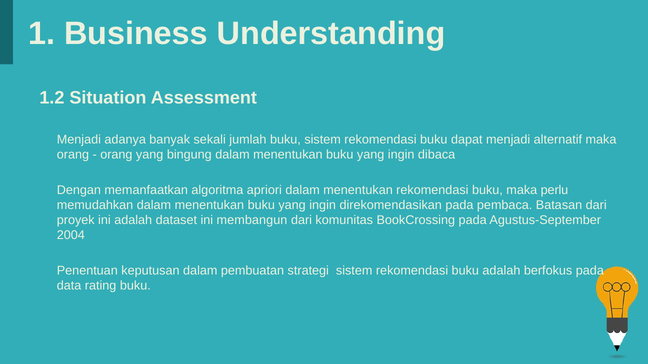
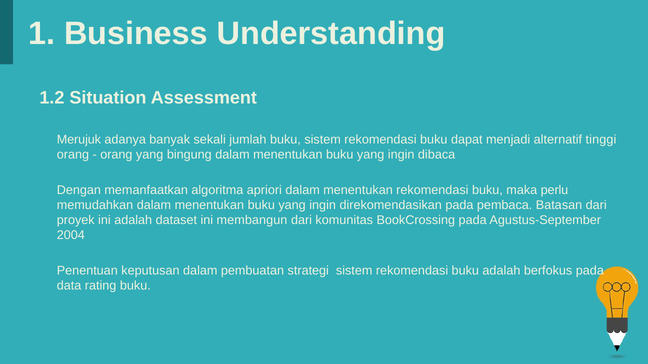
Menjadi at (79, 140): Menjadi -> Merujuk
alternatif maka: maka -> tinggi
